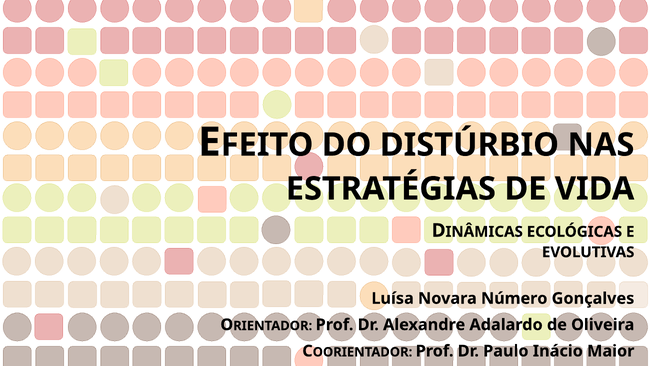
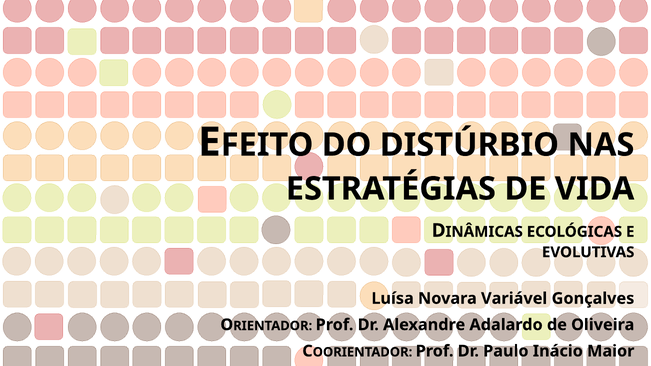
Número: Número -> Variável
